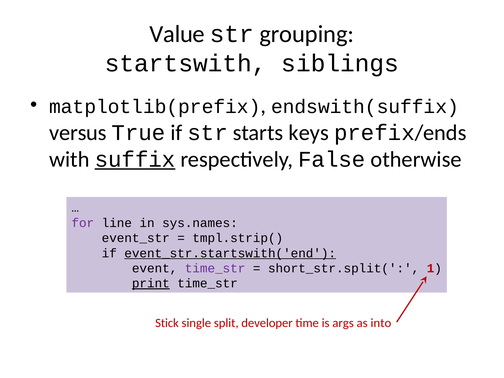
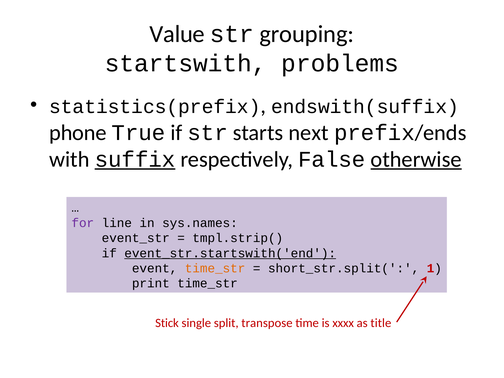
siblings: siblings -> problems
matplotlib(prefix: matplotlib(prefix -> statistics(prefix
versus: versus -> phone
keys: keys -> next
otherwise underline: none -> present
time_str at (215, 268) colour: purple -> orange
print underline: present -> none
developer: developer -> transpose
args: args -> xxxx
into: into -> title
